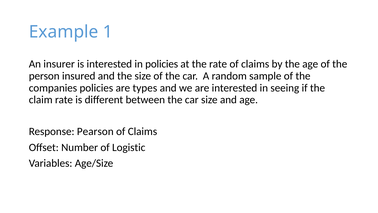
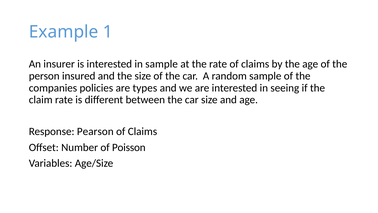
in policies: policies -> sample
Logistic: Logistic -> Poisson
